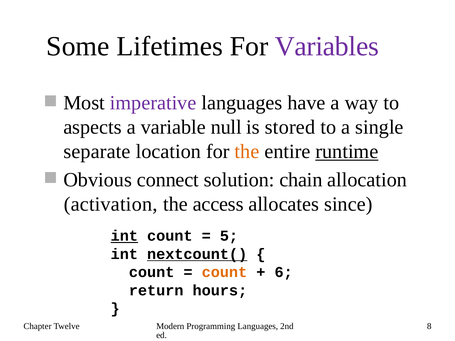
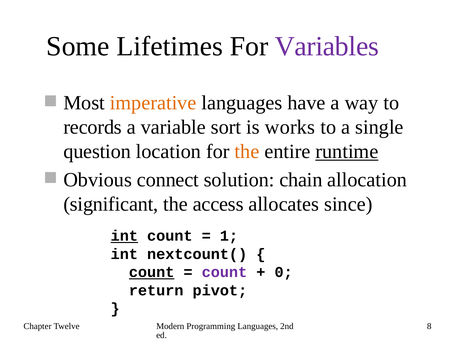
imperative colour: purple -> orange
aspects: aspects -> records
null: null -> sort
stored: stored -> works
separate: separate -> question
activation: activation -> significant
5: 5 -> 1
nextcount( underline: present -> none
count at (152, 272) underline: none -> present
count at (224, 272) colour: orange -> purple
6: 6 -> 0
hours: hours -> pivot
